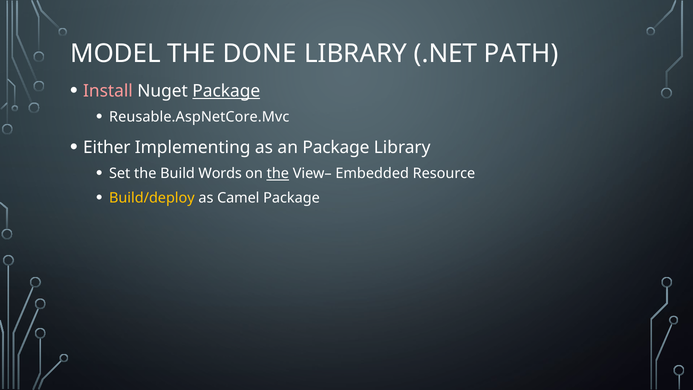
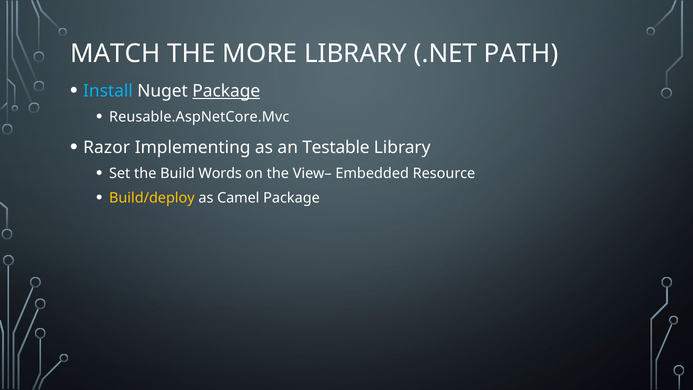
MODEL: MODEL -> MATCH
DONE: DONE -> MORE
Install colour: pink -> light blue
Either: Either -> Razor
an Package: Package -> Testable
the at (278, 174) underline: present -> none
